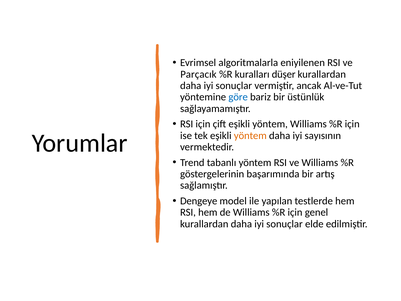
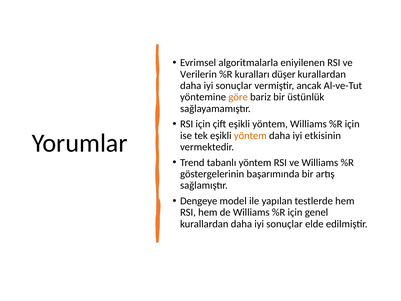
Parçacık: Parçacık -> Verilerin
göre colour: blue -> orange
sayısının: sayısının -> etkisinin
